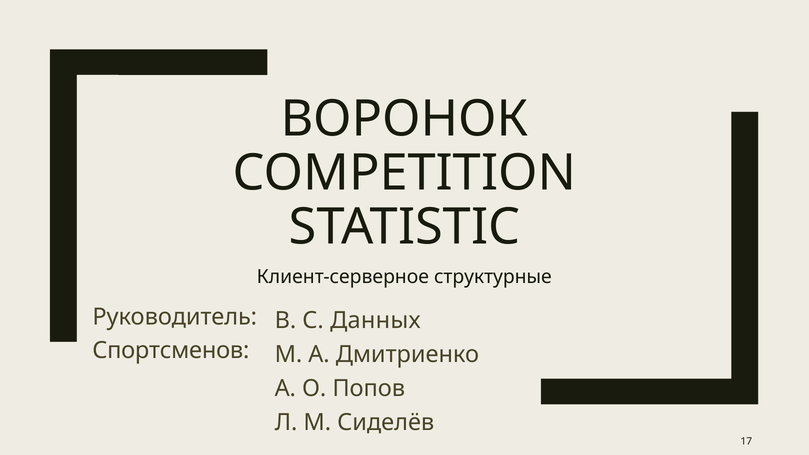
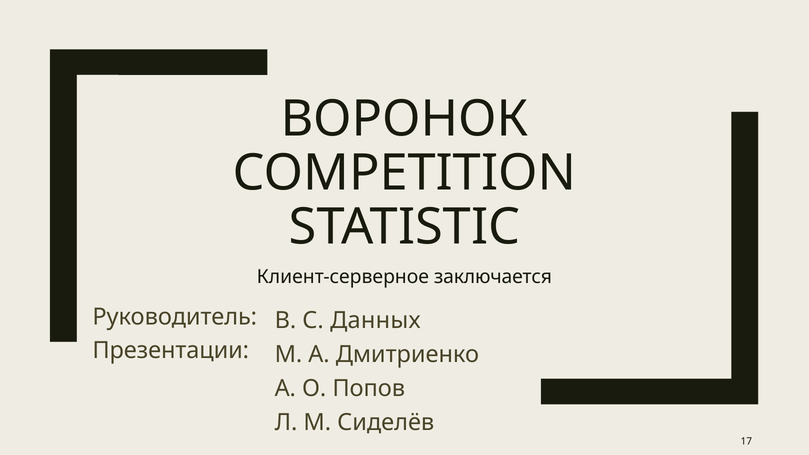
структурные: структурные -> заключается
Спортсменов: Спортсменов -> Презентации
